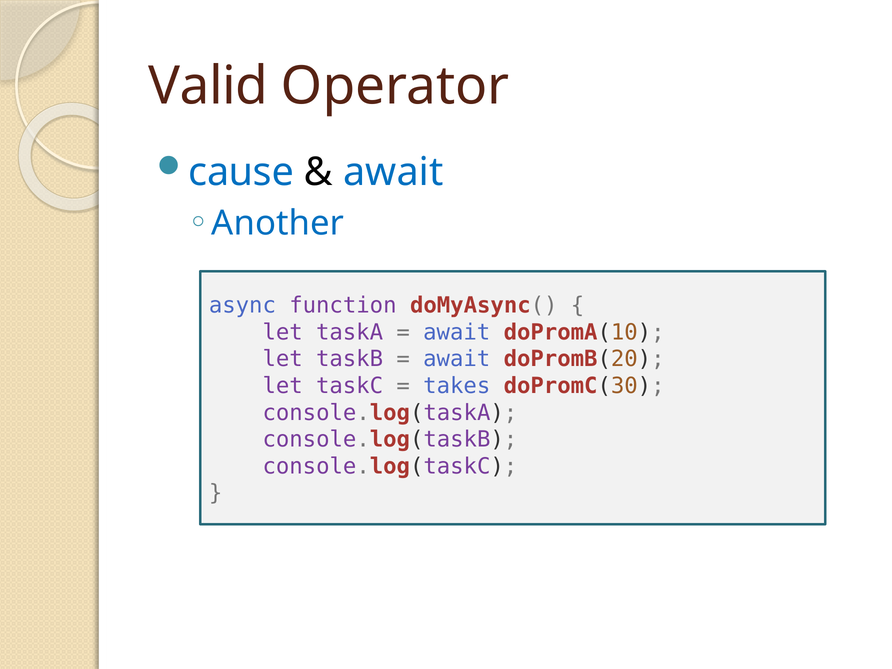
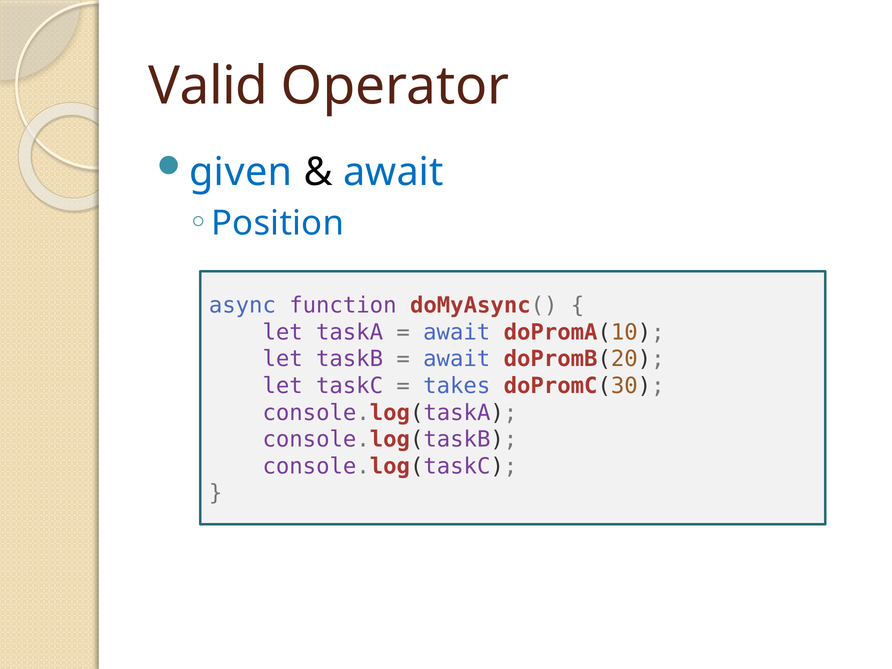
cause: cause -> given
Another: Another -> Position
